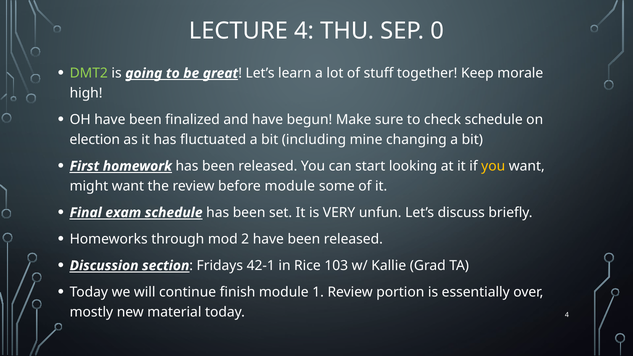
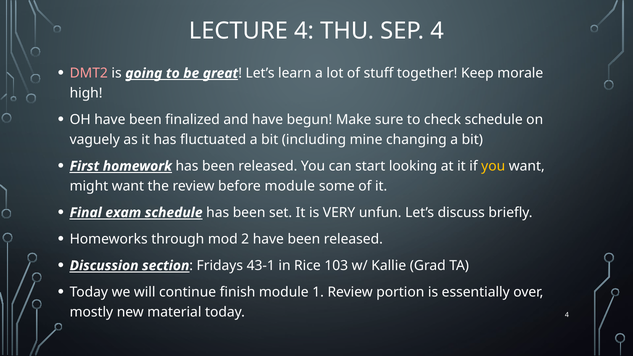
SEP 0: 0 -> 4
DMT2 colour: light green -> pink
election: election -> vaguely
42-1: 42-1 -> 43-1
